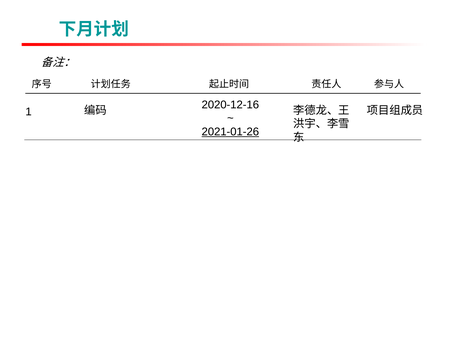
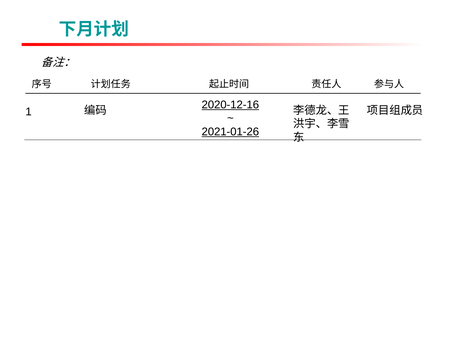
2020-12-16 underline: none -> present
